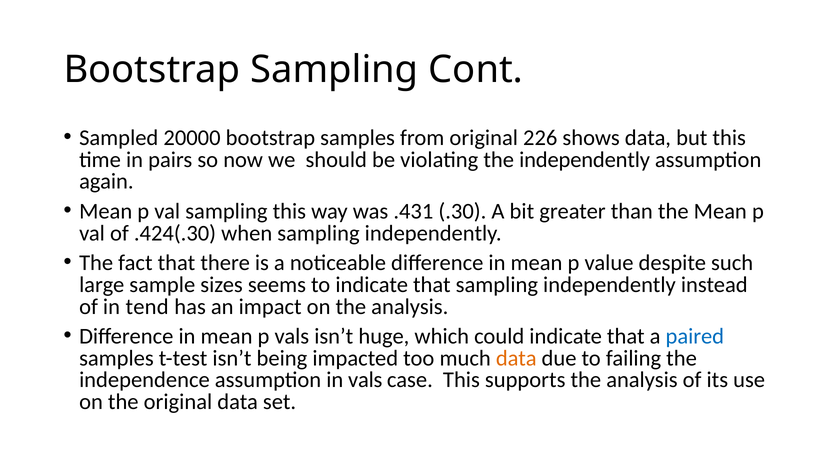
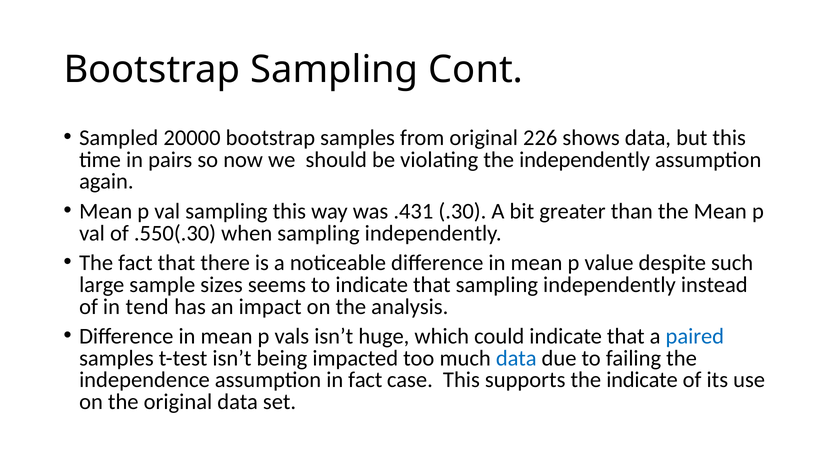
.424(.30: .424(.30 -> .550(.30
data at (516, 359) colour: orange -> blue
in vals: vals -> fact
supports the analysis: analysis -> indicate
